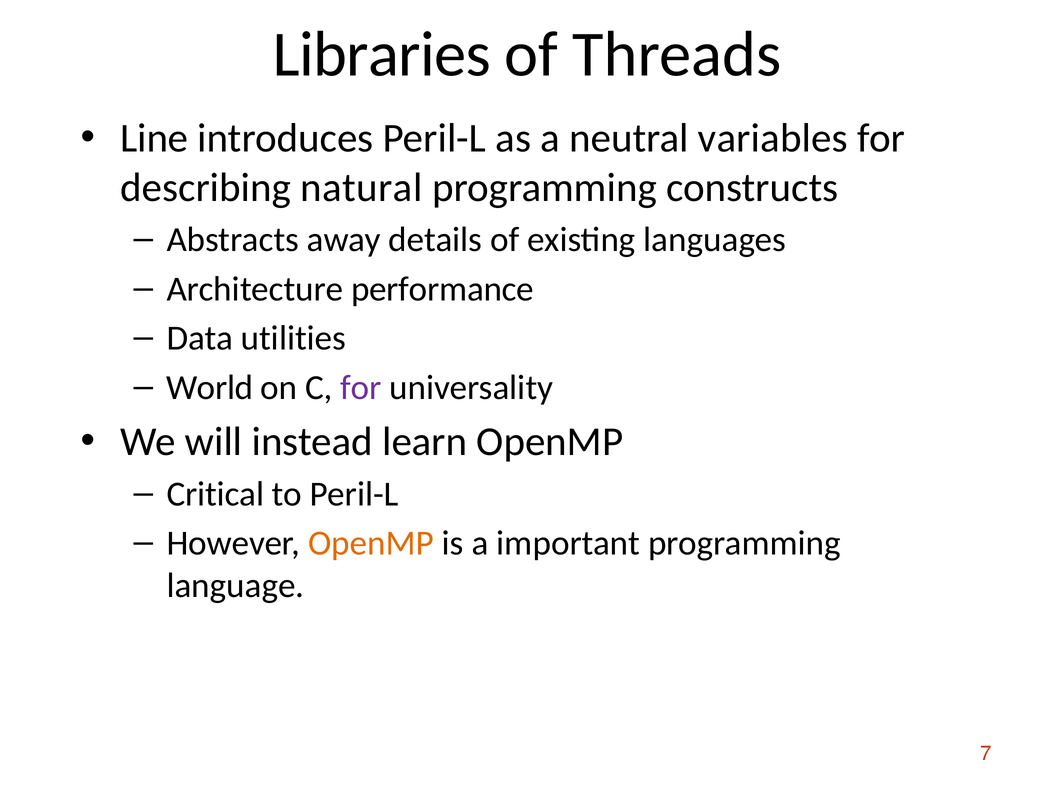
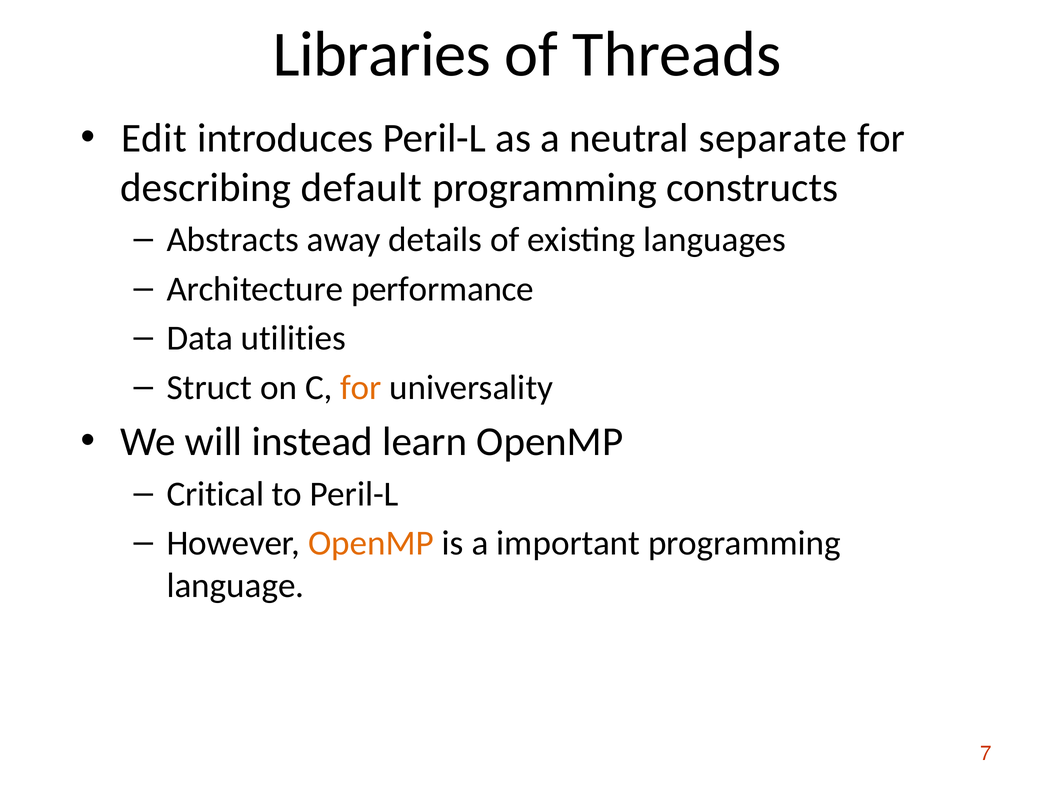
Line: Line -> Edit
variables: variables -> separate
natural: natural -> default
World: World -> Struct
for at (361, 388) colour: purple -> orange
